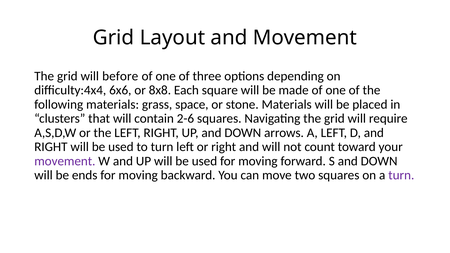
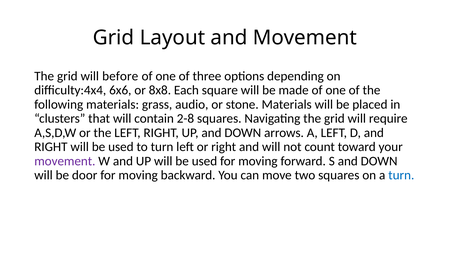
space: space -> audio
2-6: 2-6 -> 2-8
ends: ends -> door
turn at (401, 175) colour: purple -> blue
